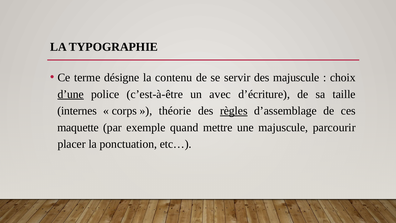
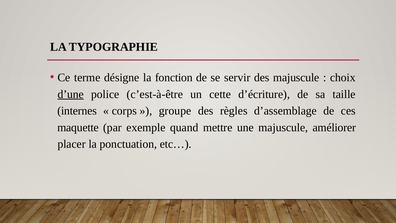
contenu: contenu -> fonction
avec: avec -> cette
théorie: théorie -> groupe
règles underline: present -> none
parcourir: parcourir -> améliorer
